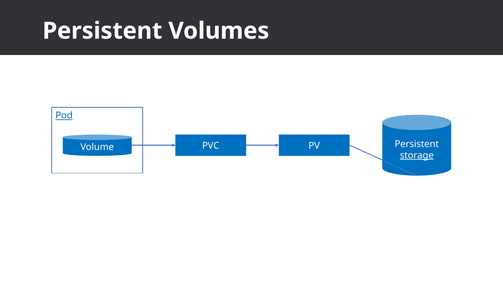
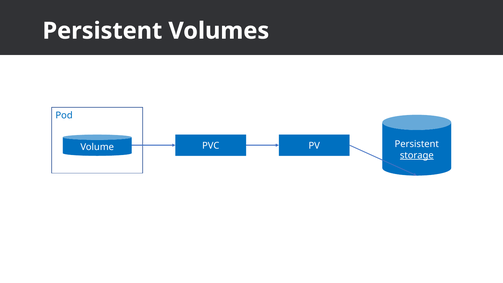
Pod underline: present -> none
